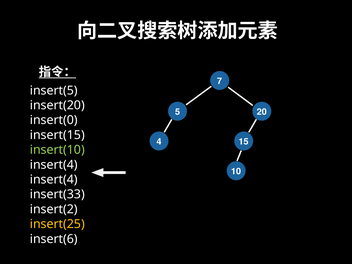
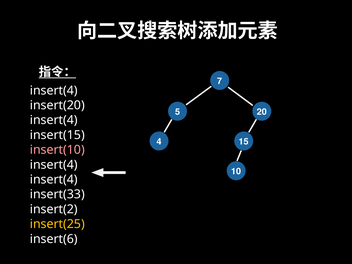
insert(5 at (54, 90): insert(5 -> insert(4
insert(0 at (54, 120): insert(0 -> insert(4
insert(10 colour: light green -> pink
